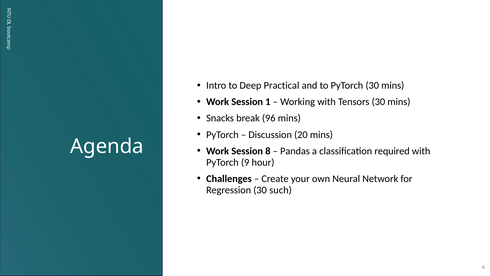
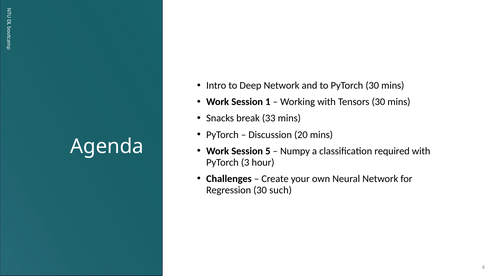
Deep Practical: Practical -> Network
96: 96 -> 33
8: 8 -> 5
Pandas: Pandas -> Numpy
9: 9 -> 3
